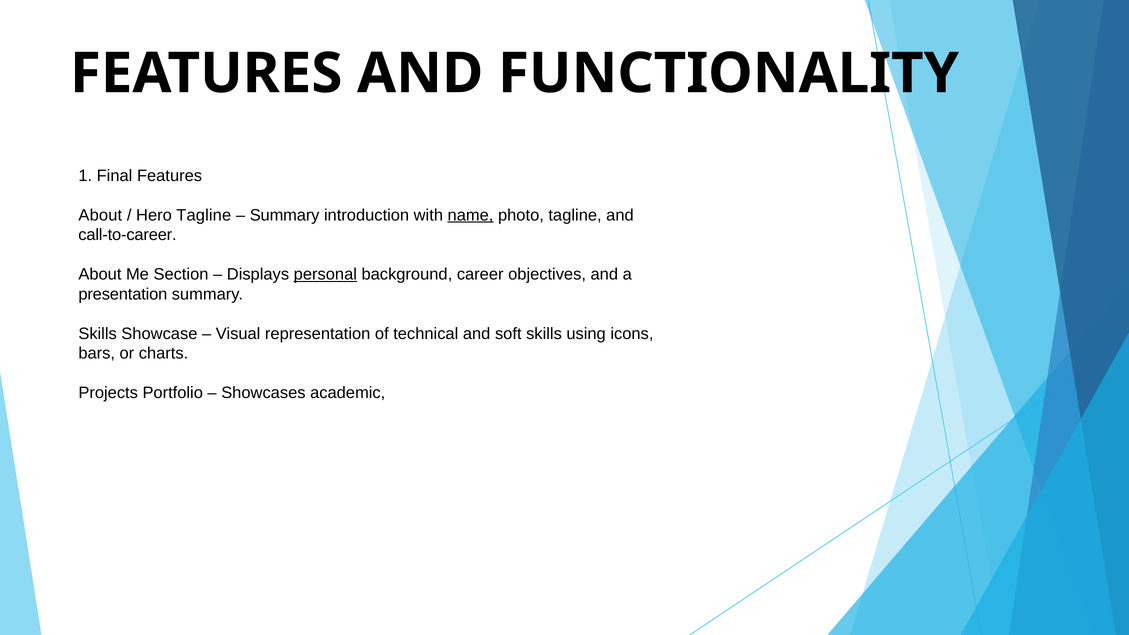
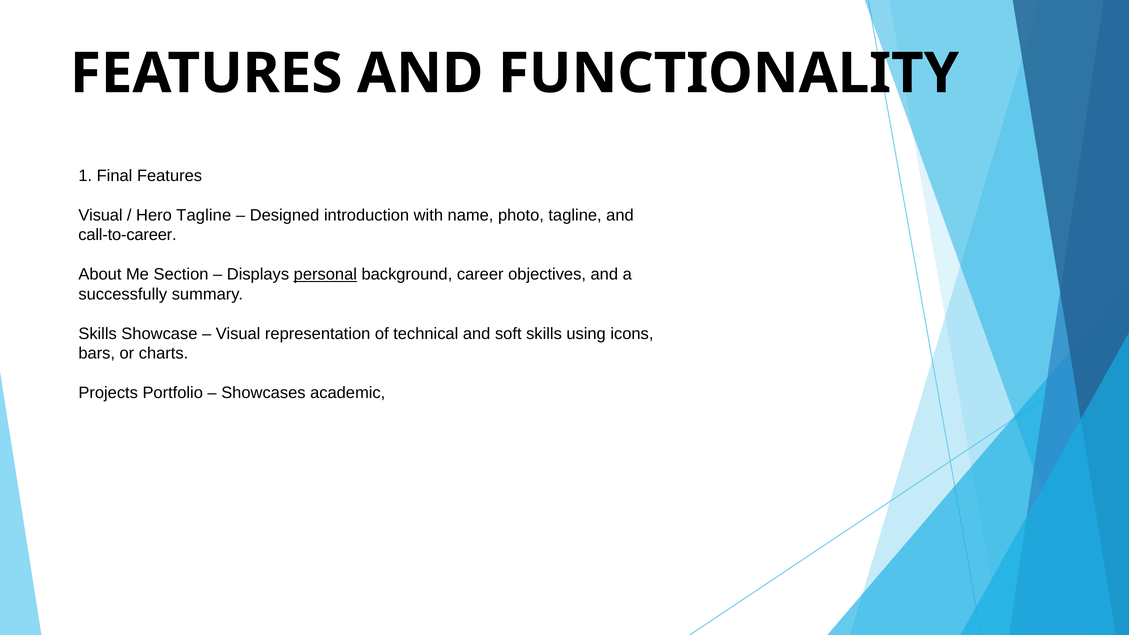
About at (100, 215): About -> Visual
Summary at (285, 215): Summary -> Designed
name underline: present -> none
presentation: presentation -> successfully
